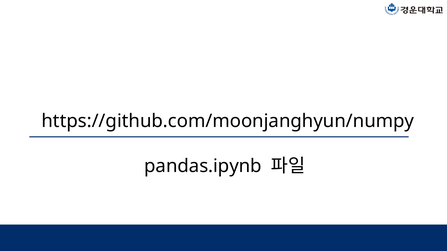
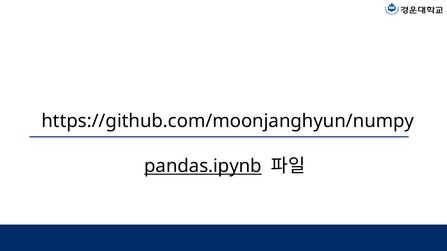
pandas.ipynb underline: none -> present
